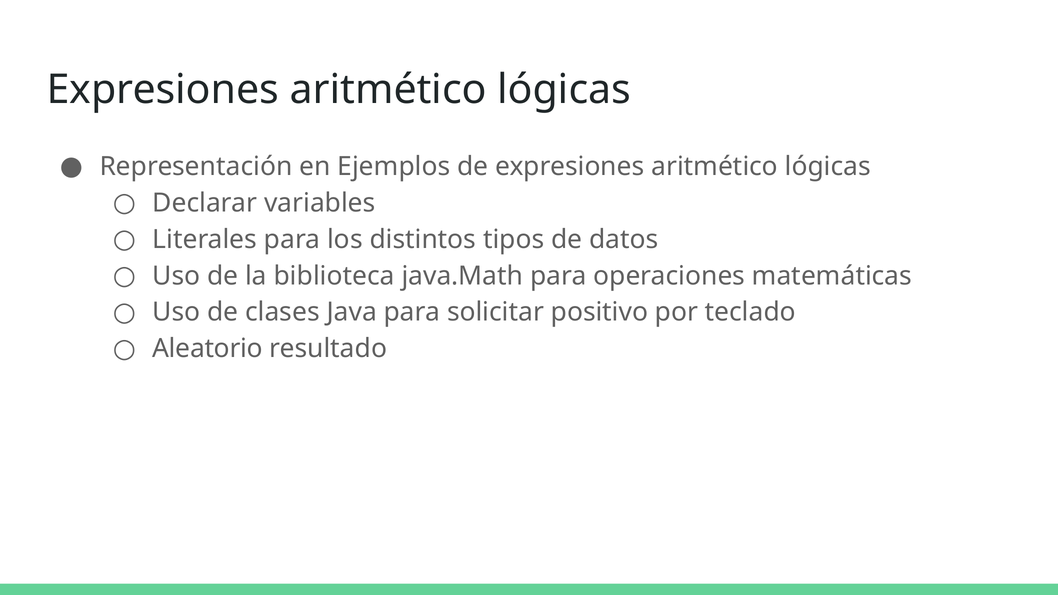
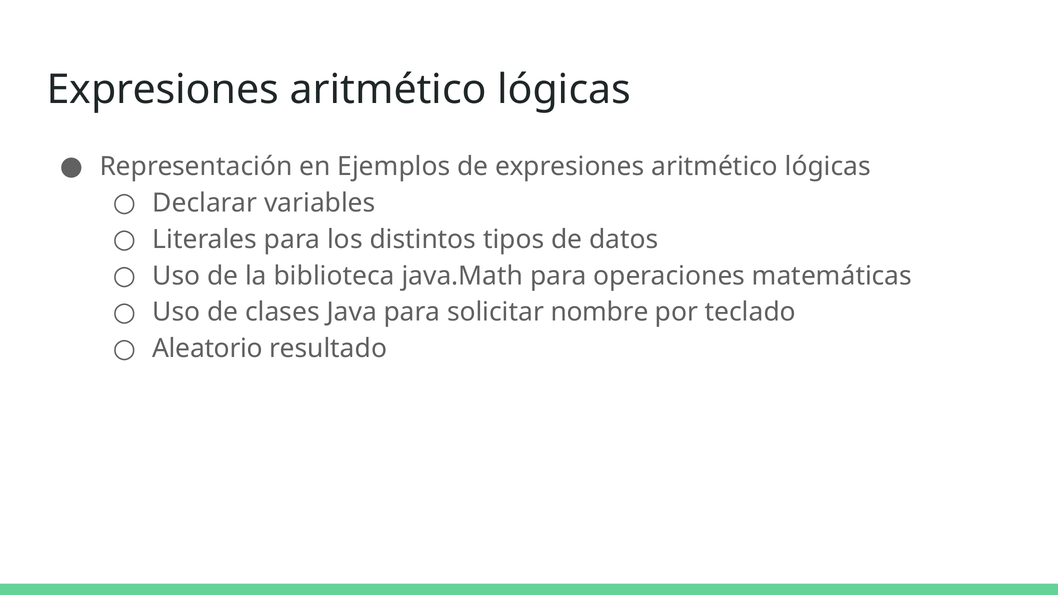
positivo: positivo -> nombre
